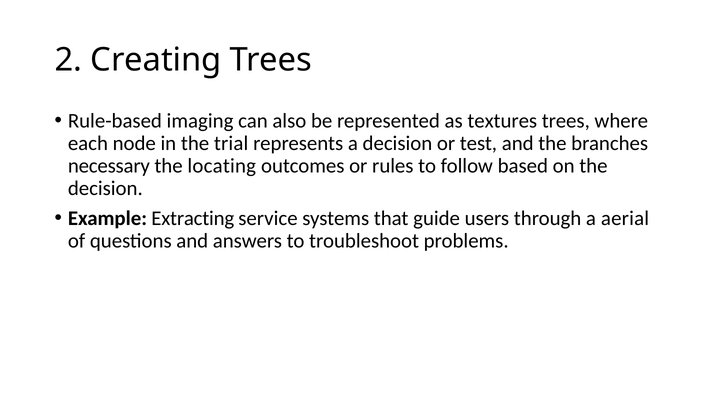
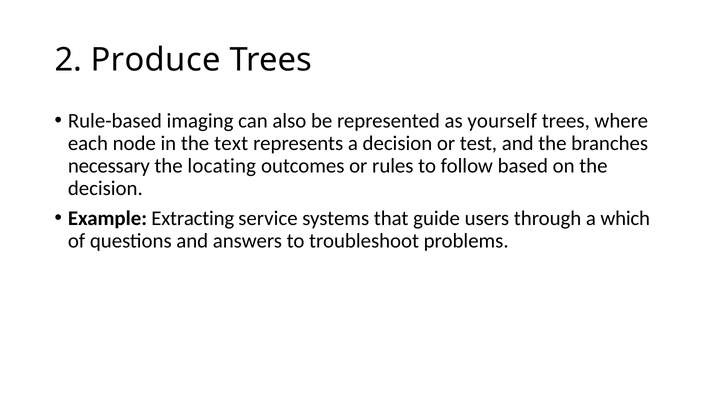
Creating: Creating -> Produce
textures: textures -> yourself
trial: trial -> text
aerial: aerial -> which
